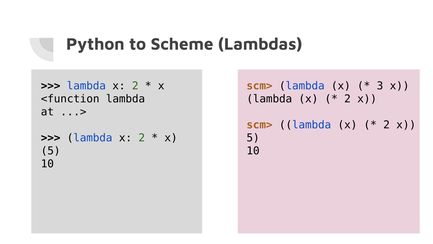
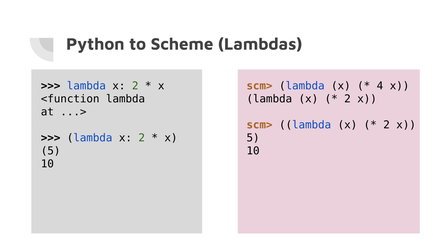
3: 3 -> 4
